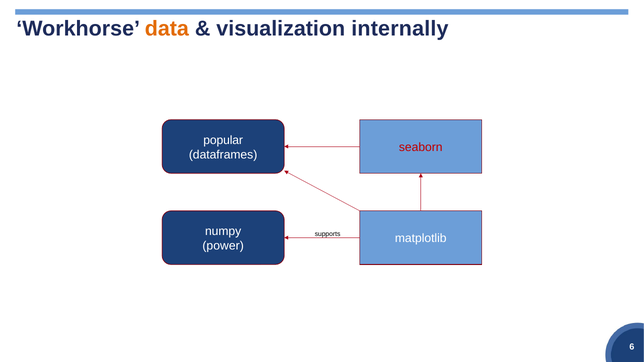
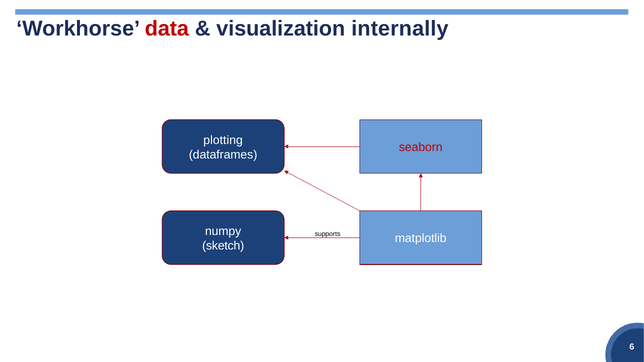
data colour: orange -> red
popular: popular -> plotting
power: power -> sketch
